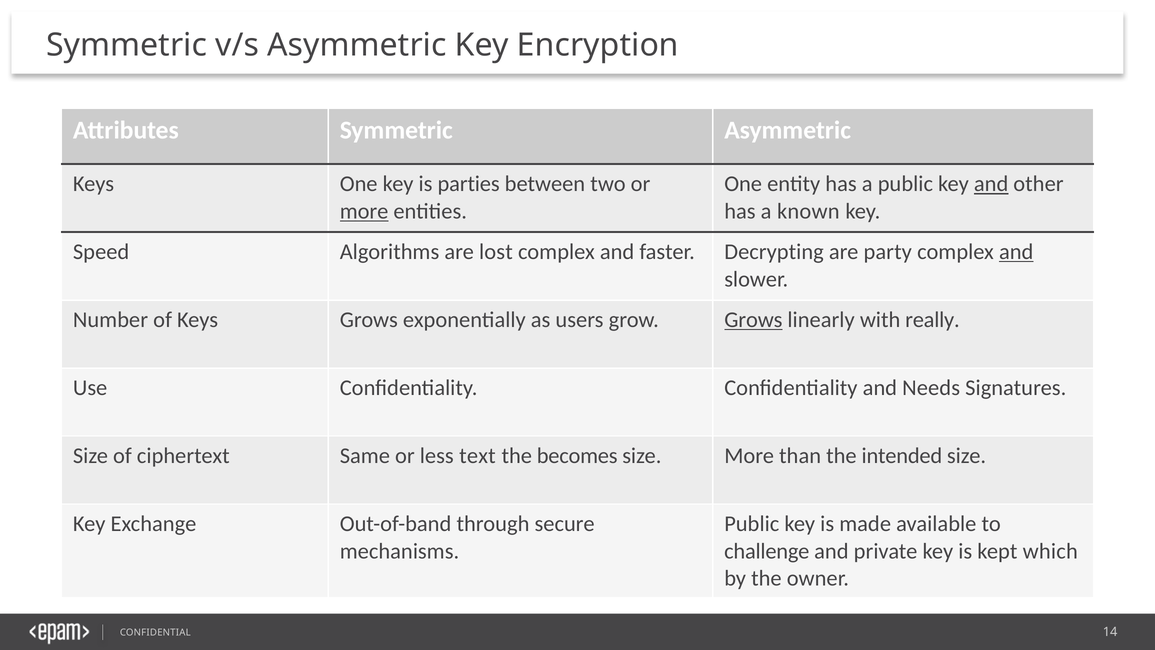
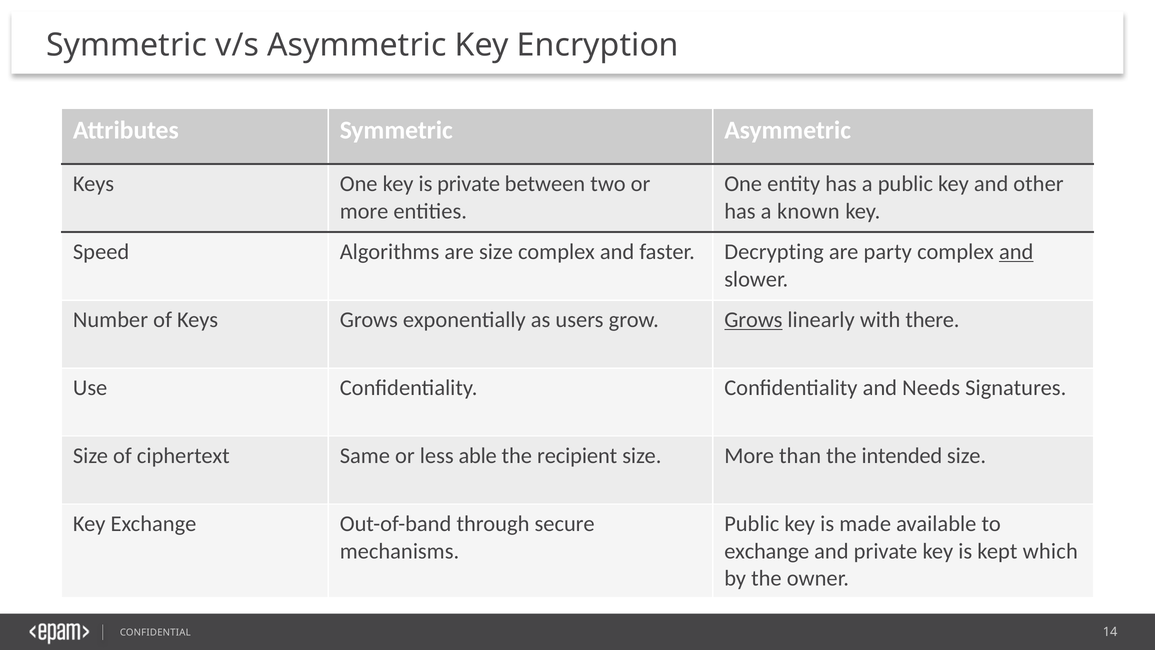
is parties: parties -> private
and at (991, 184) underline: present -> none
more at (364, 211) underline: present -> none
are lost: lost -> size
really: really -> there
text: text -> able
becomes: becomes -> recipient
challenge at (767, 551): challenge -> exchange
